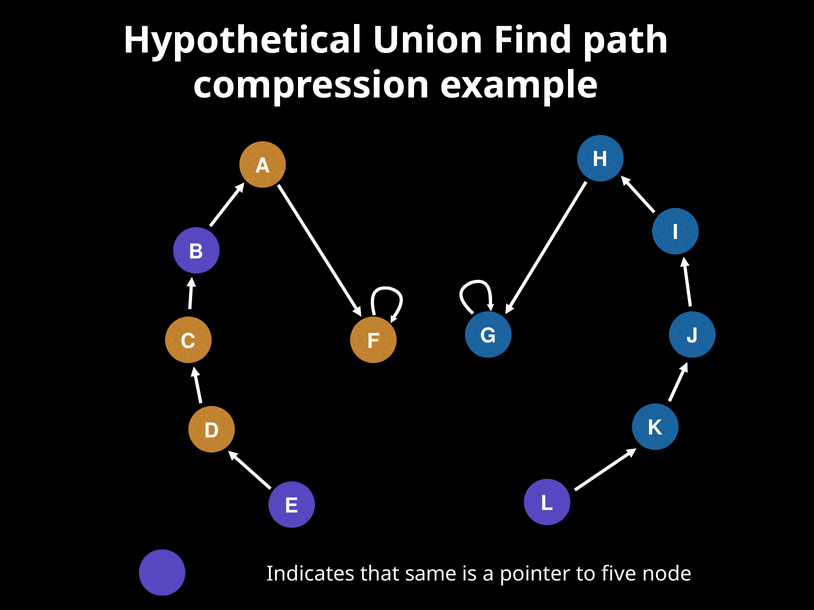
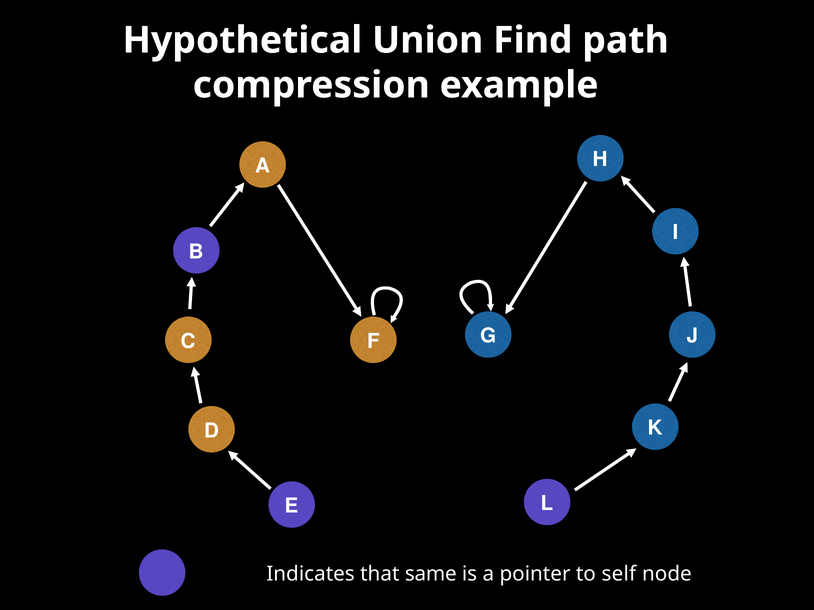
five: five -> self
